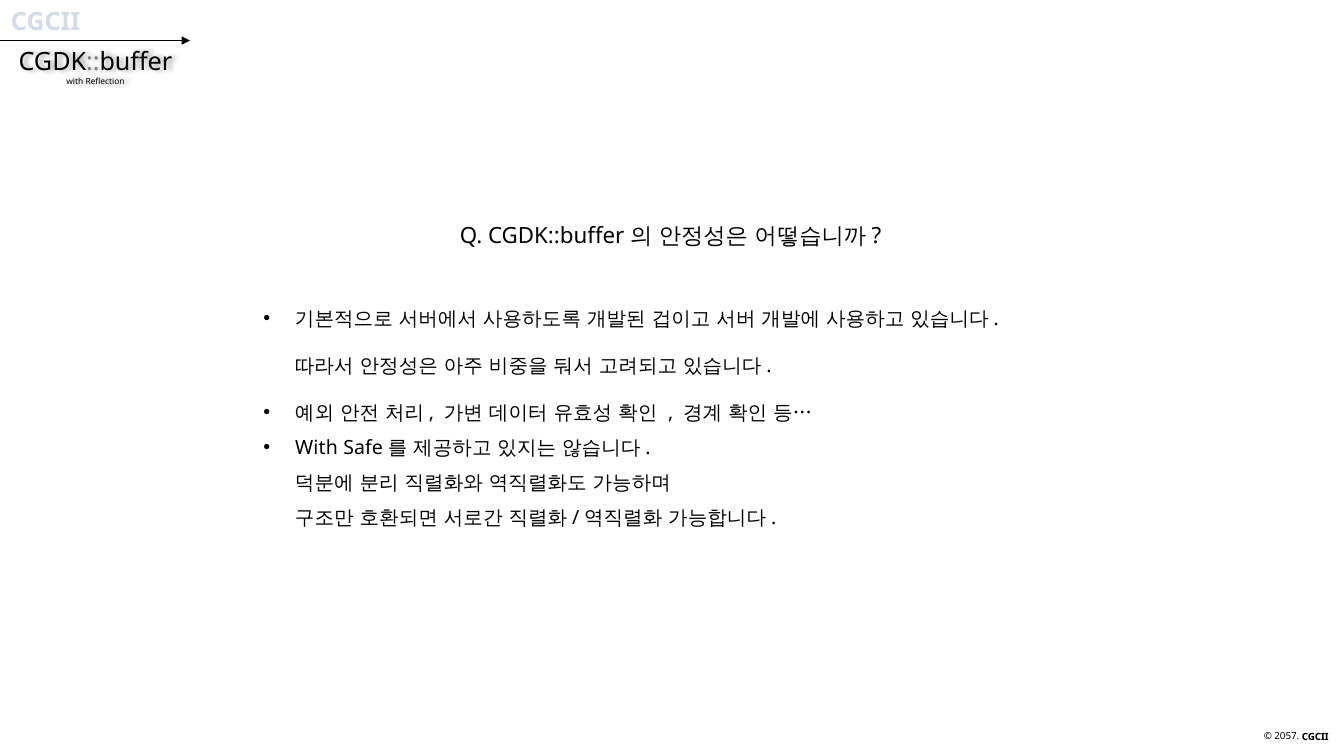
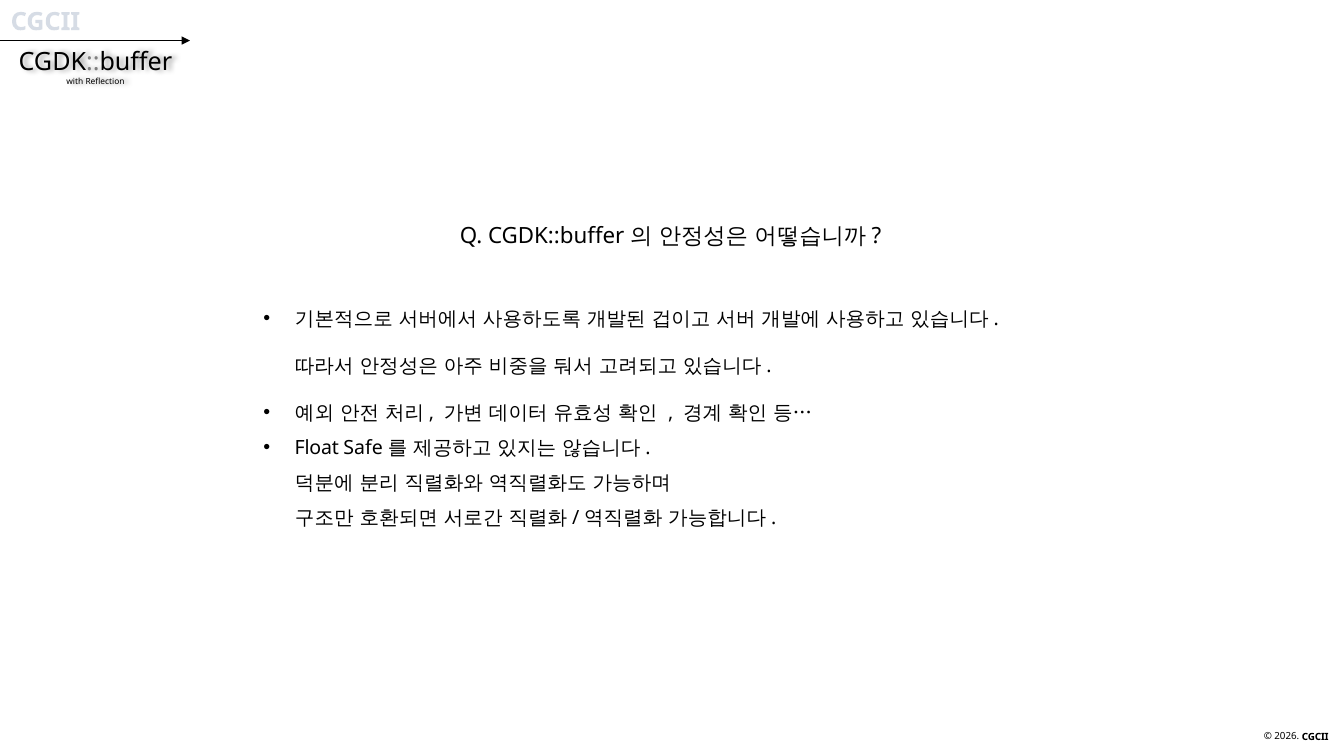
With at (317, 448): With -> Float
2057: 2057 -> 2026
